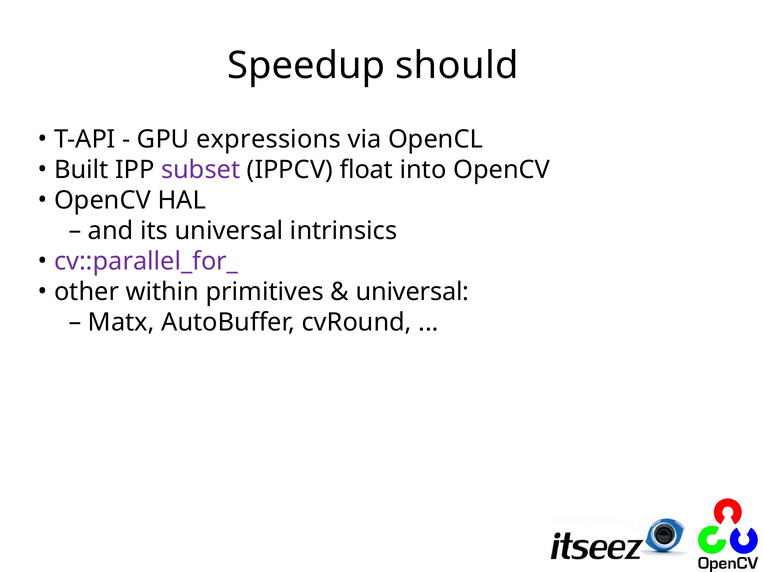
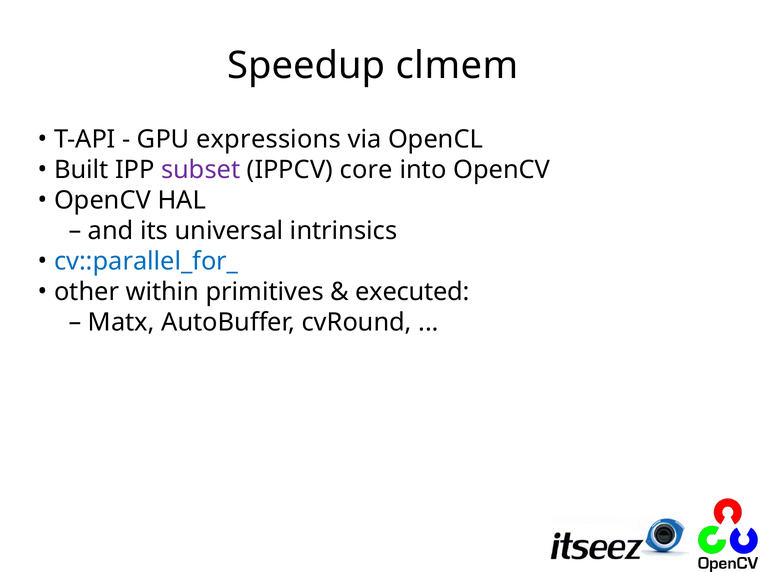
should: should -> clmem
float: float -> core
cv::parallel_for_ colour: purple -> blue
universal at (412, 292): universal -> executed
